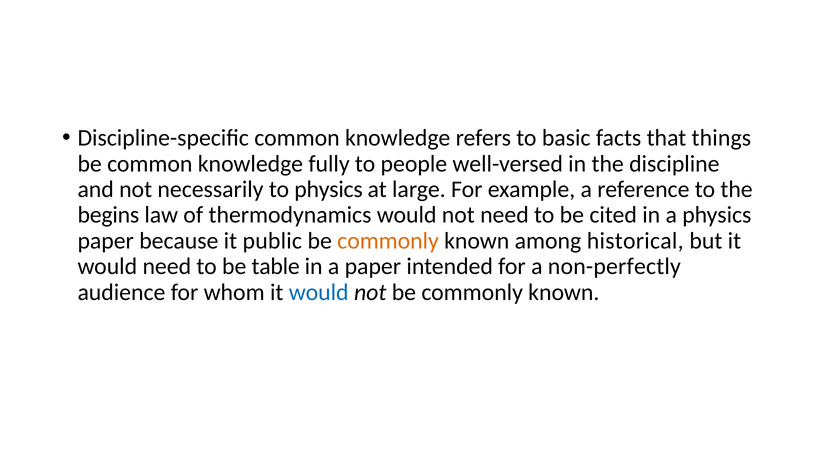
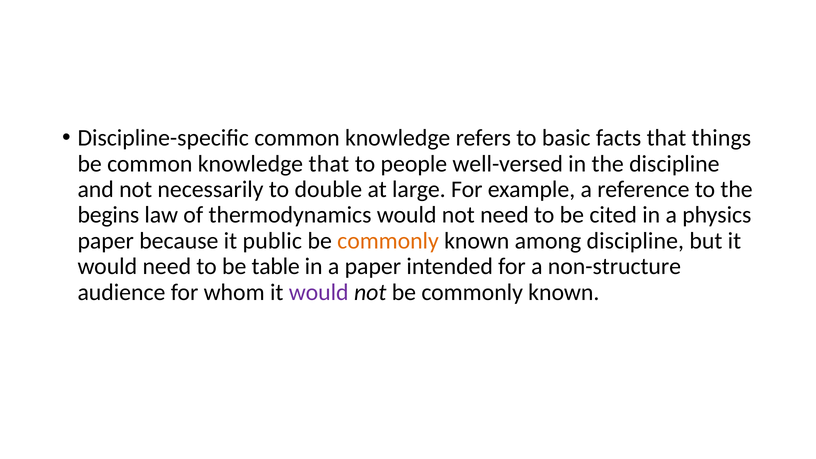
knowledge fully: fully -> that
to physics: physics -> double
among historical: historical -> discipline
non-perfectly: non-perfectly -> non-structure
would at (319, 292) colour: blue -> purple
